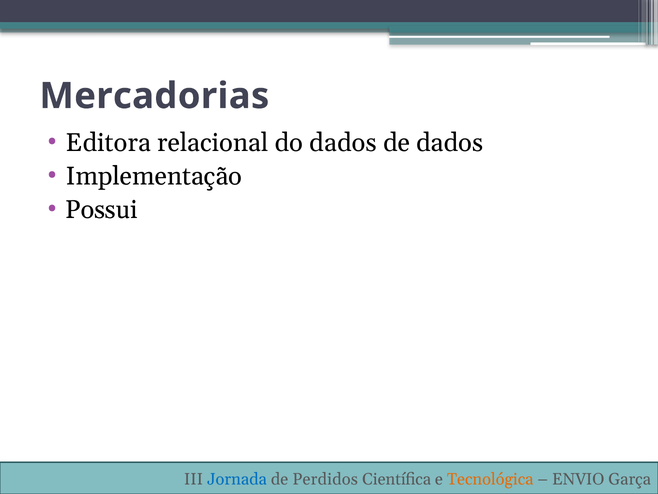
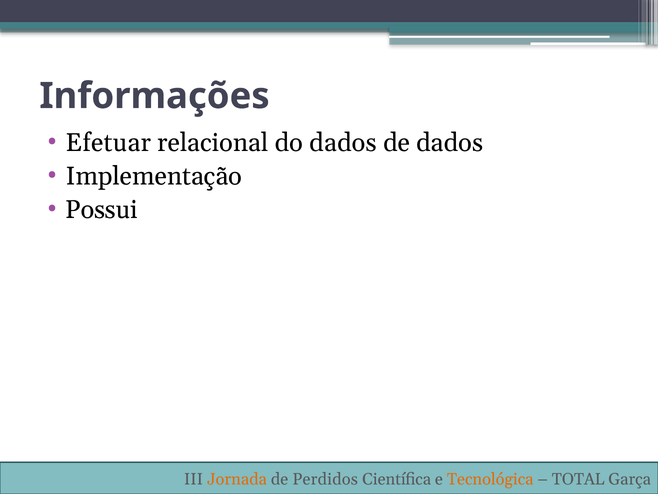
Mercadorias: Mercadorias -> Informações
Editora: Editora -> Efetuar
Jornada colour: blue -> orange
ENVIO: ENVIO -> TOTAL
